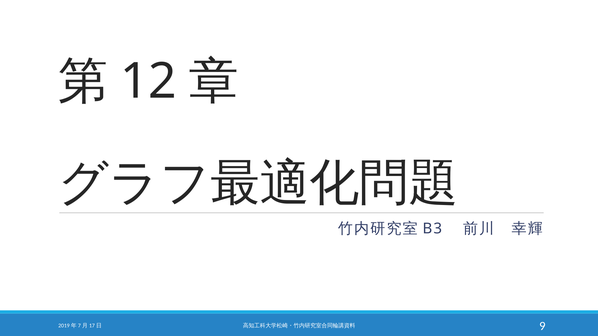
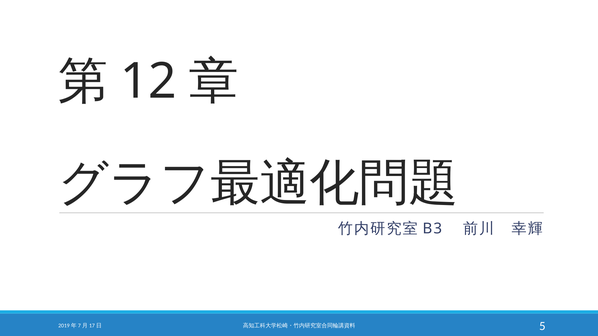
9: 9 -> 5
